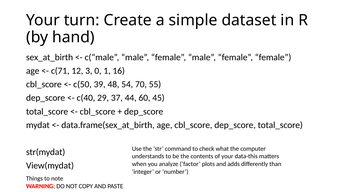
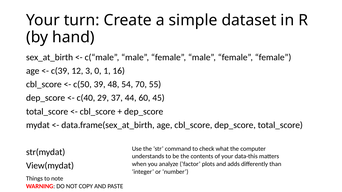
c(71: c(71 -> c(39
